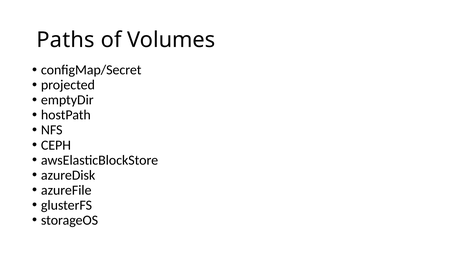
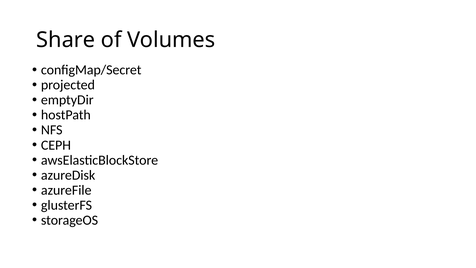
Paths: Paths -> Share
